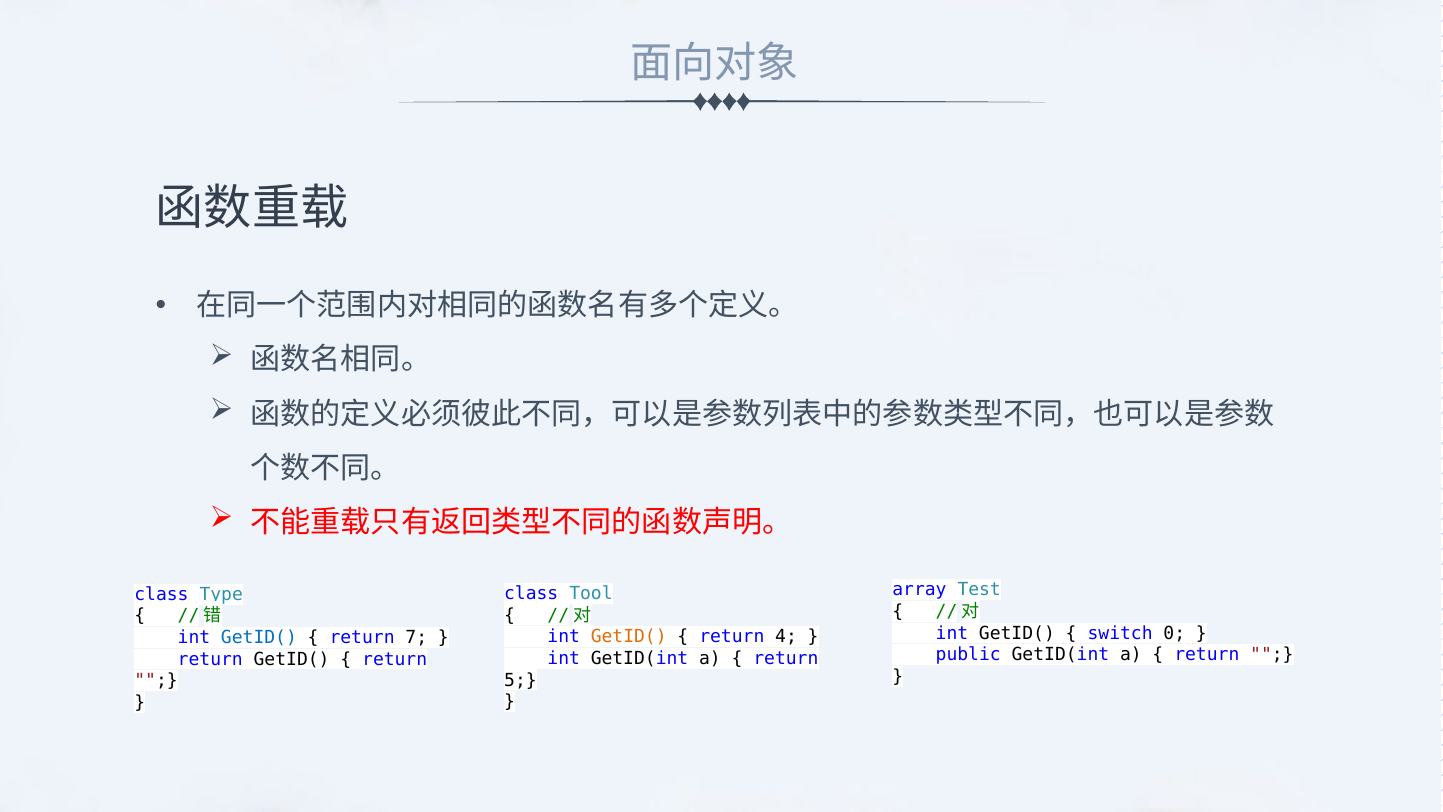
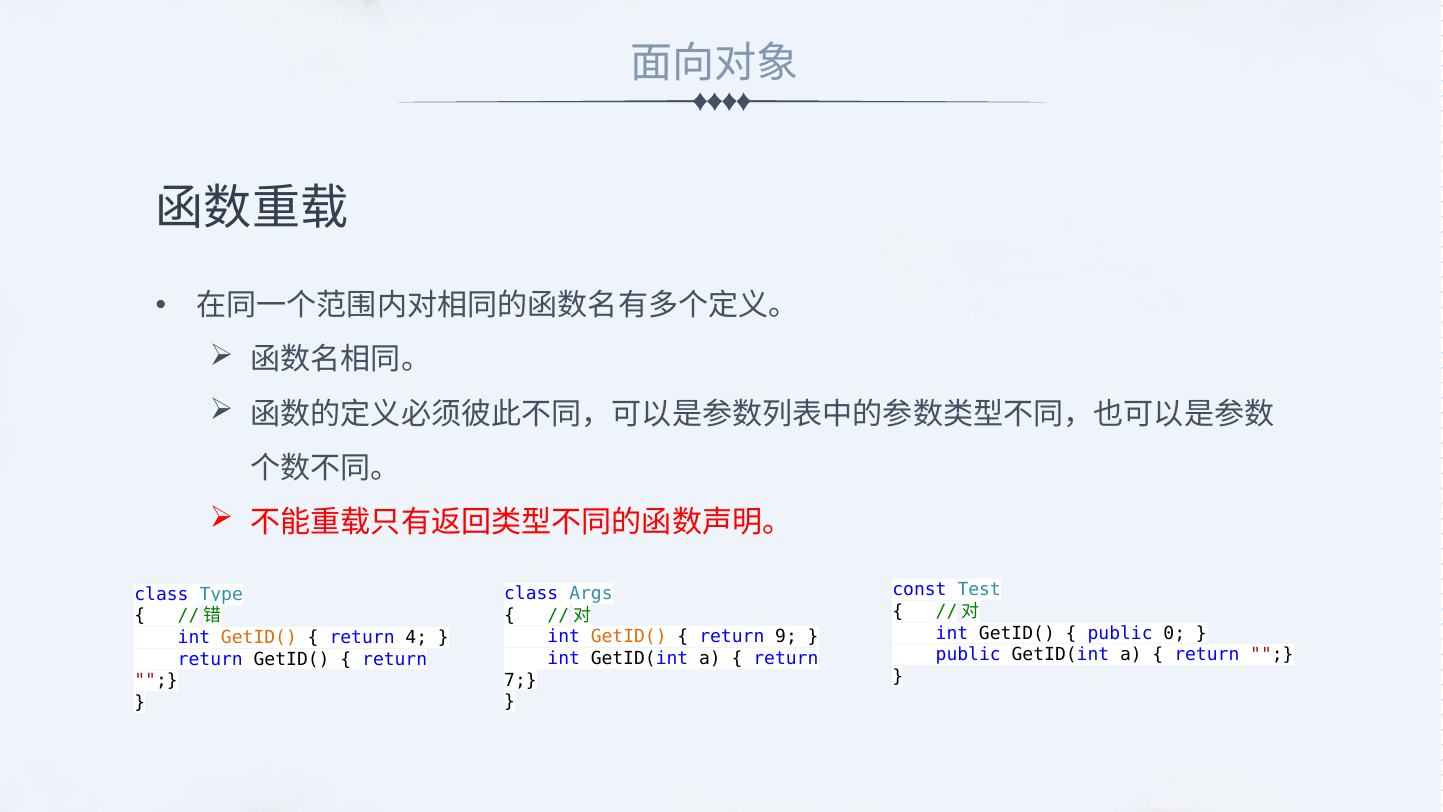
array: array -> const
Tool: Tool -> Args
switch at (1120, 633): switch -> public
4: 4 -> 9
GetID( at (259, 637) colour: blue -> orange
7: 7 -> 4
5: 5 -> 7
